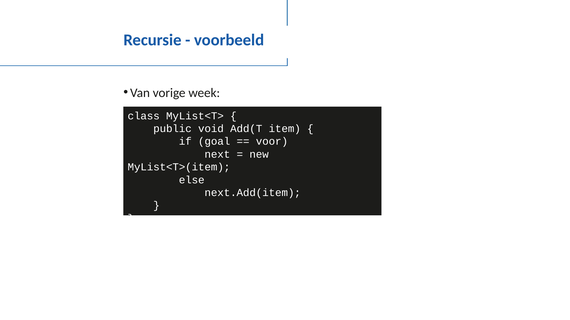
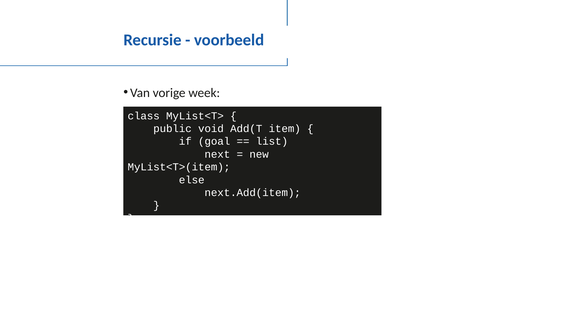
voor: voor -> list
